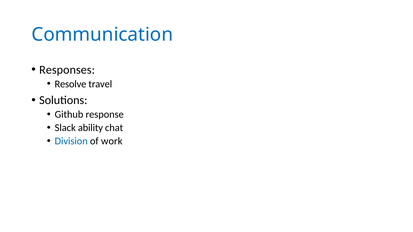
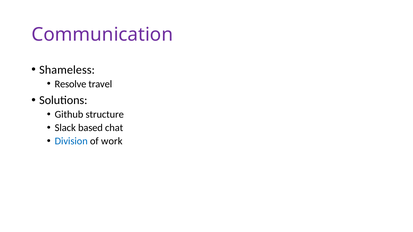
Communication colour: blue -> purple
Responses: Responses -> Shameless
response: response -> structure
ability: ability -> based
